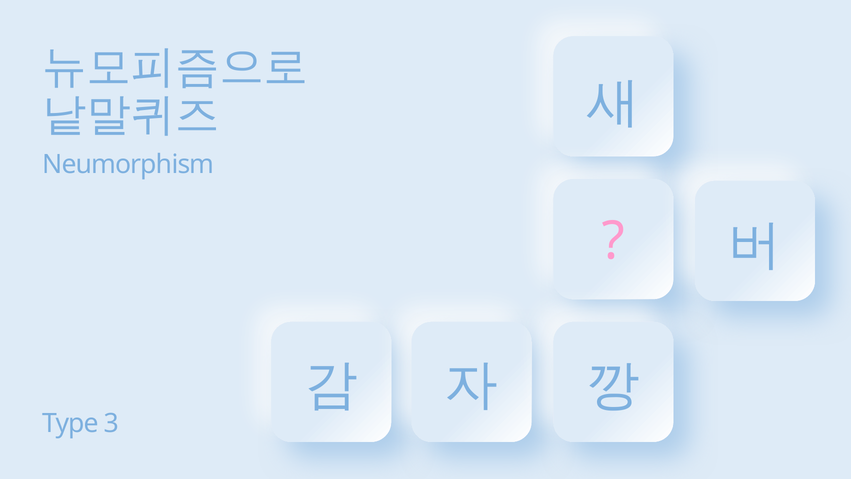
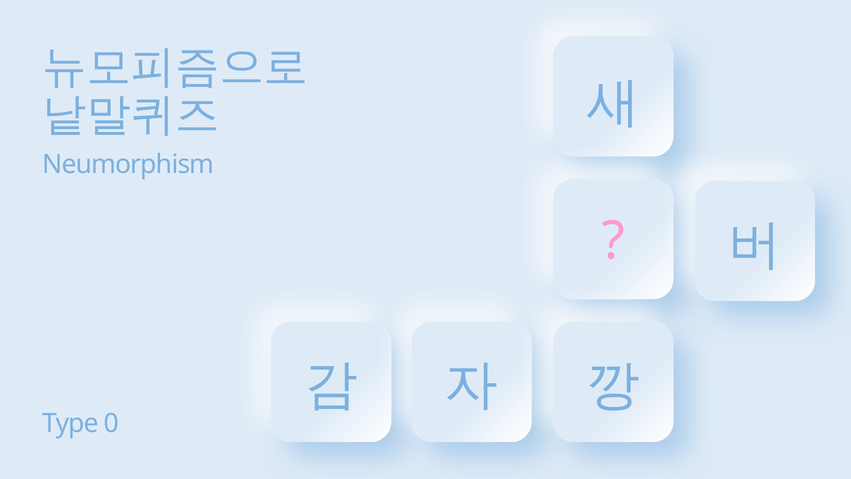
3: 3 -> 0
